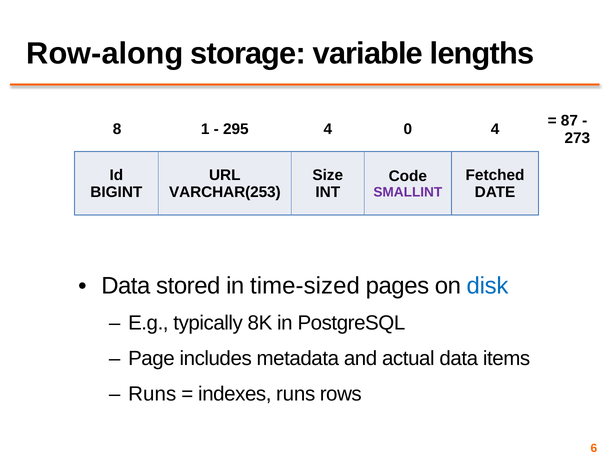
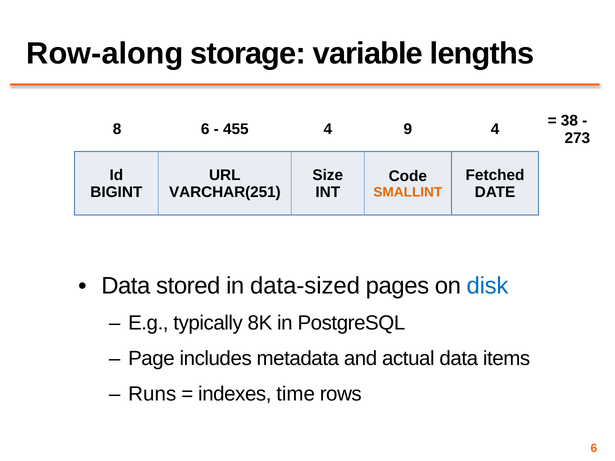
87: 87 -> 38
8 1: 1 -> 6
295: 295 -> 455
0: 0 -> 9
VARCHAR(253: VARCHAR(253 -> VARCHAR(251
SMALLINT colour: purple -> orange
time-sized: time-sized -> data-sized
indexes runs: runs -> time
